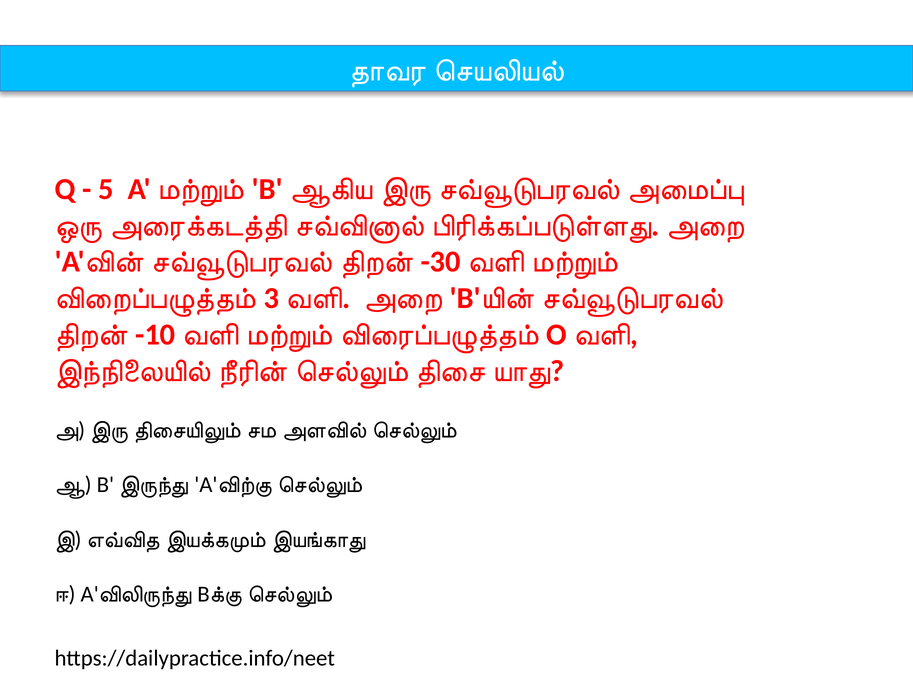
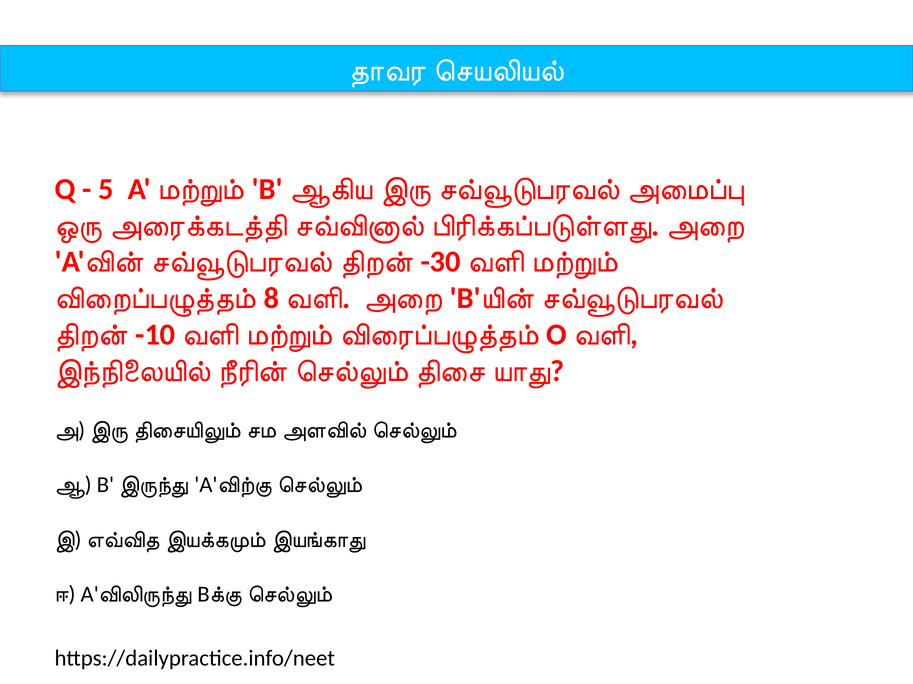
3: 3 -> 8
